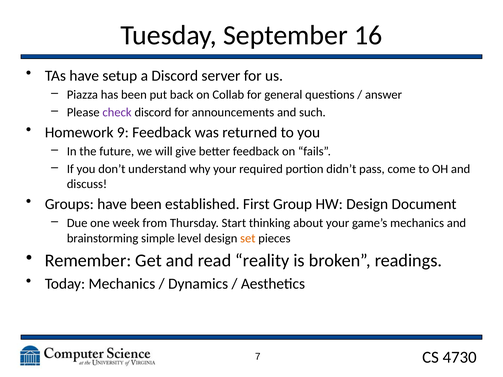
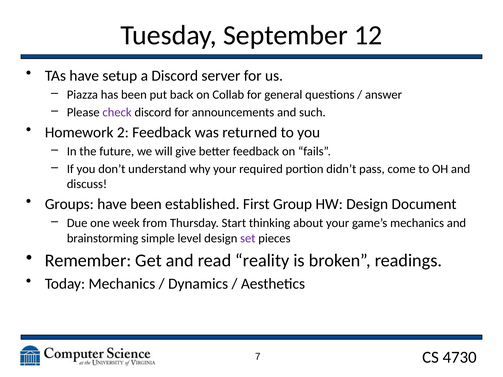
16: 16 -> 12
9: 9 -> 2
set colour: orange -> purple
